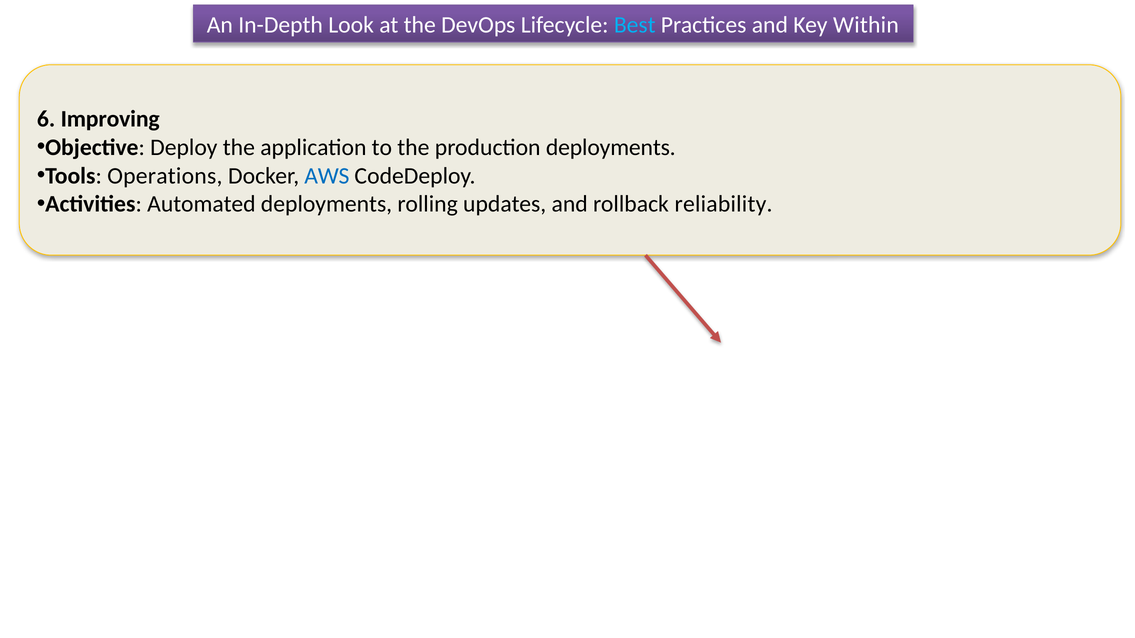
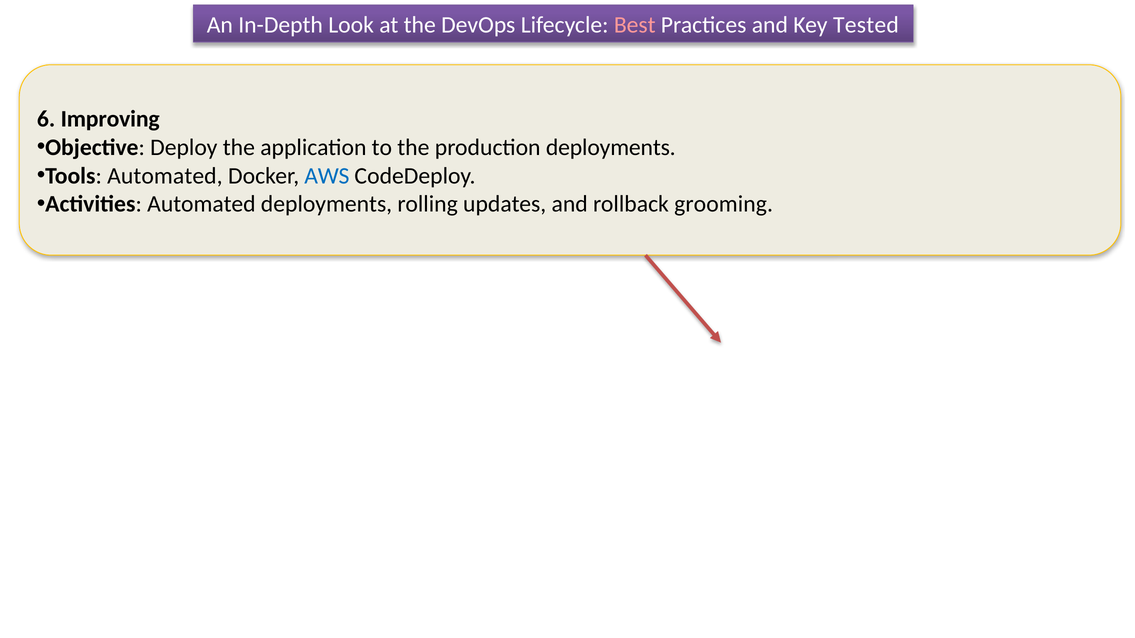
Best colour: light blue -> pink
Within: Within -> Tested
Tools Operations: Operations -> Automated
reliability: reliability -> grooming
